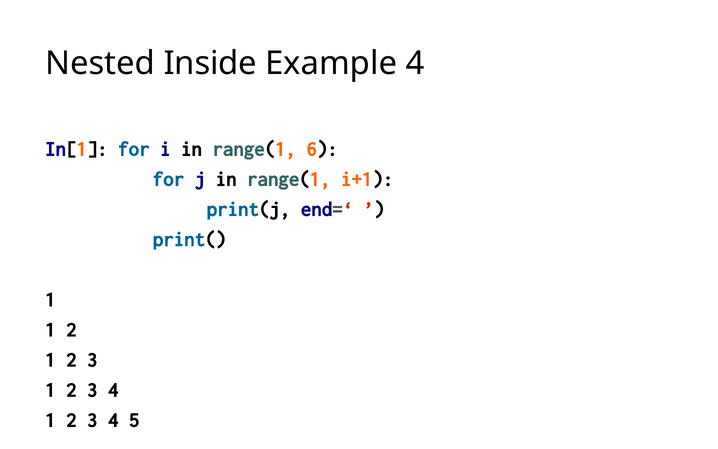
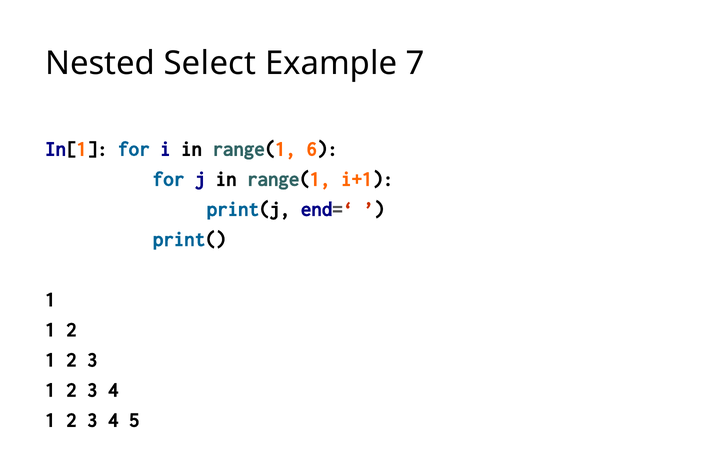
Inside: Inside -> Select
Example 4: 4 -> 7
